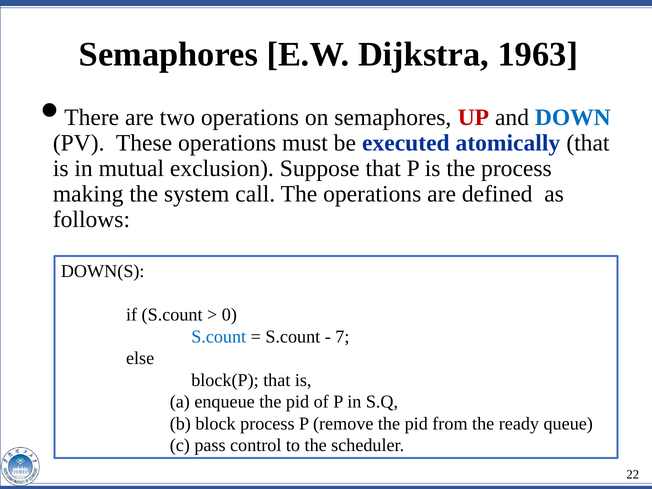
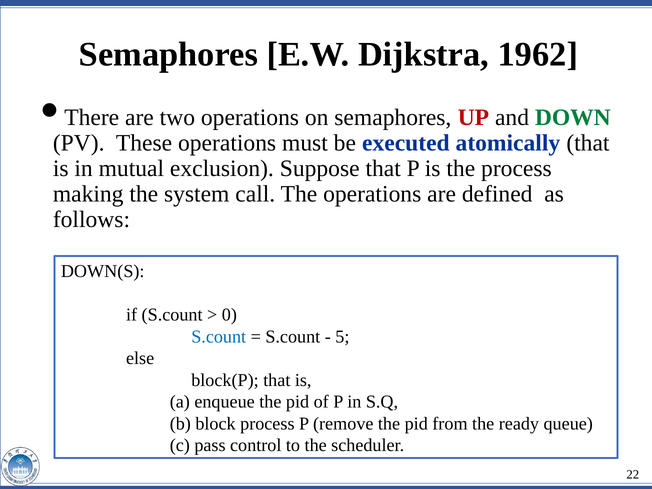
1963: 1963 -> 1962
DOWN colour: blue -> green
7: 7 -> 5
